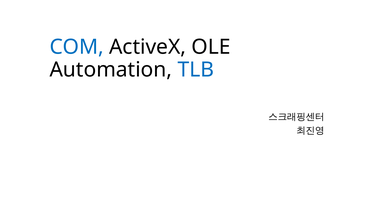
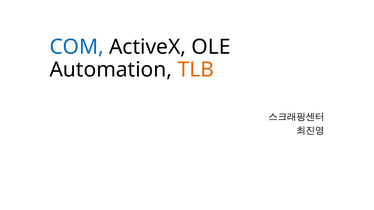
TLB colour: blue -> orange
